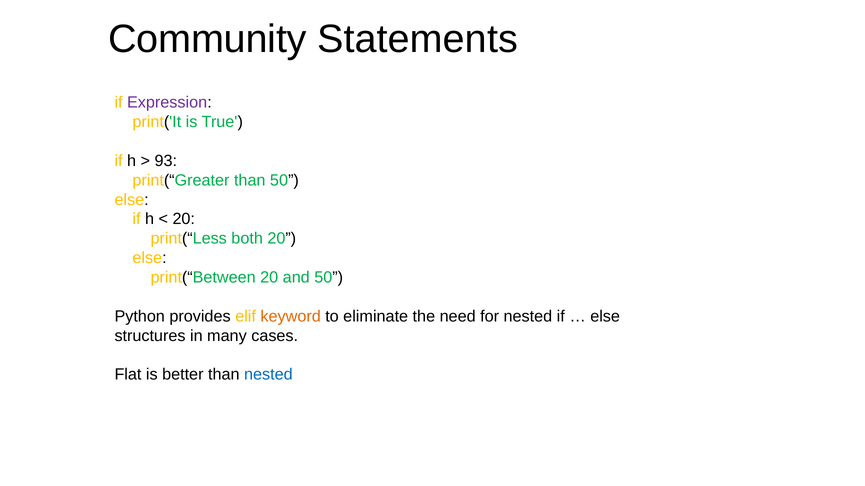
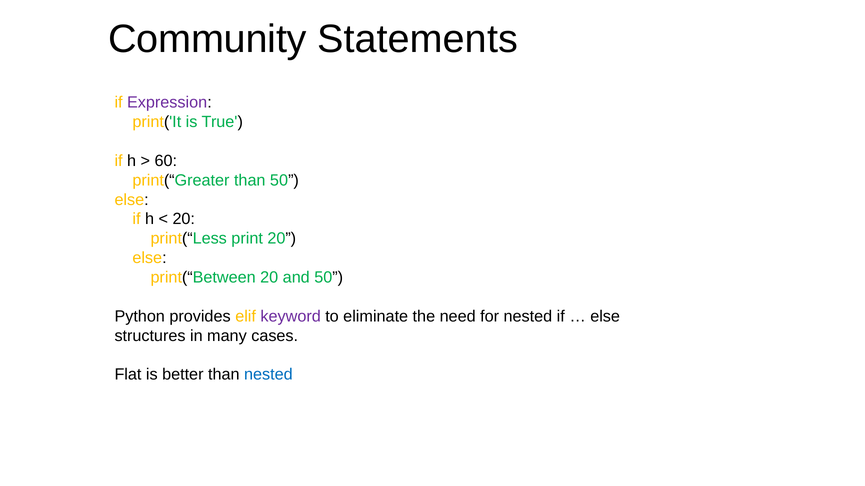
93: 93 -> 60
both: both -> print
keyword colour: orange -> purple
